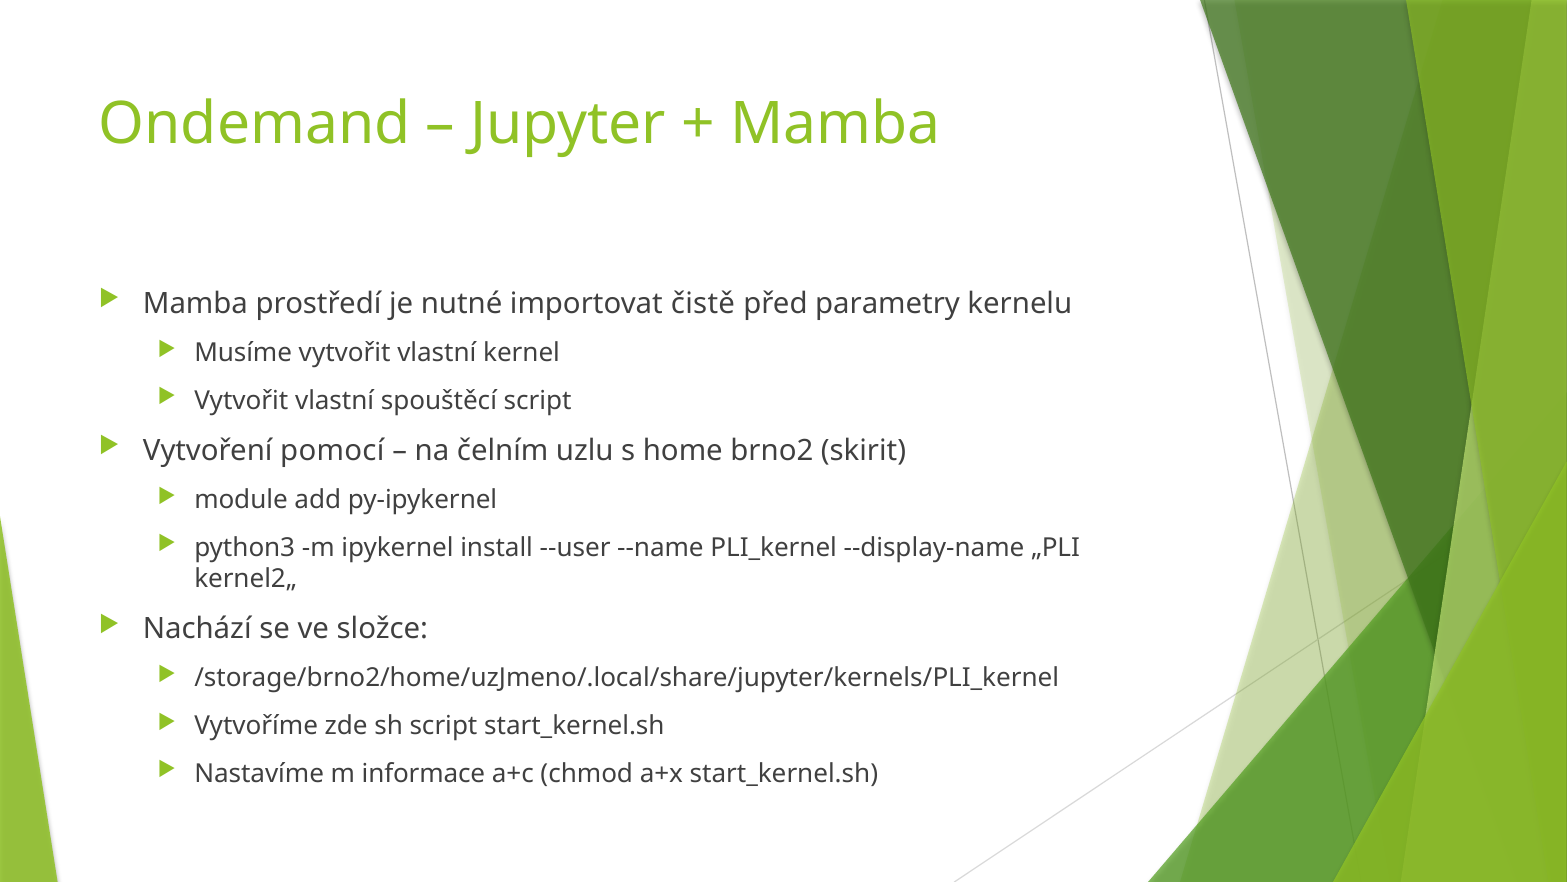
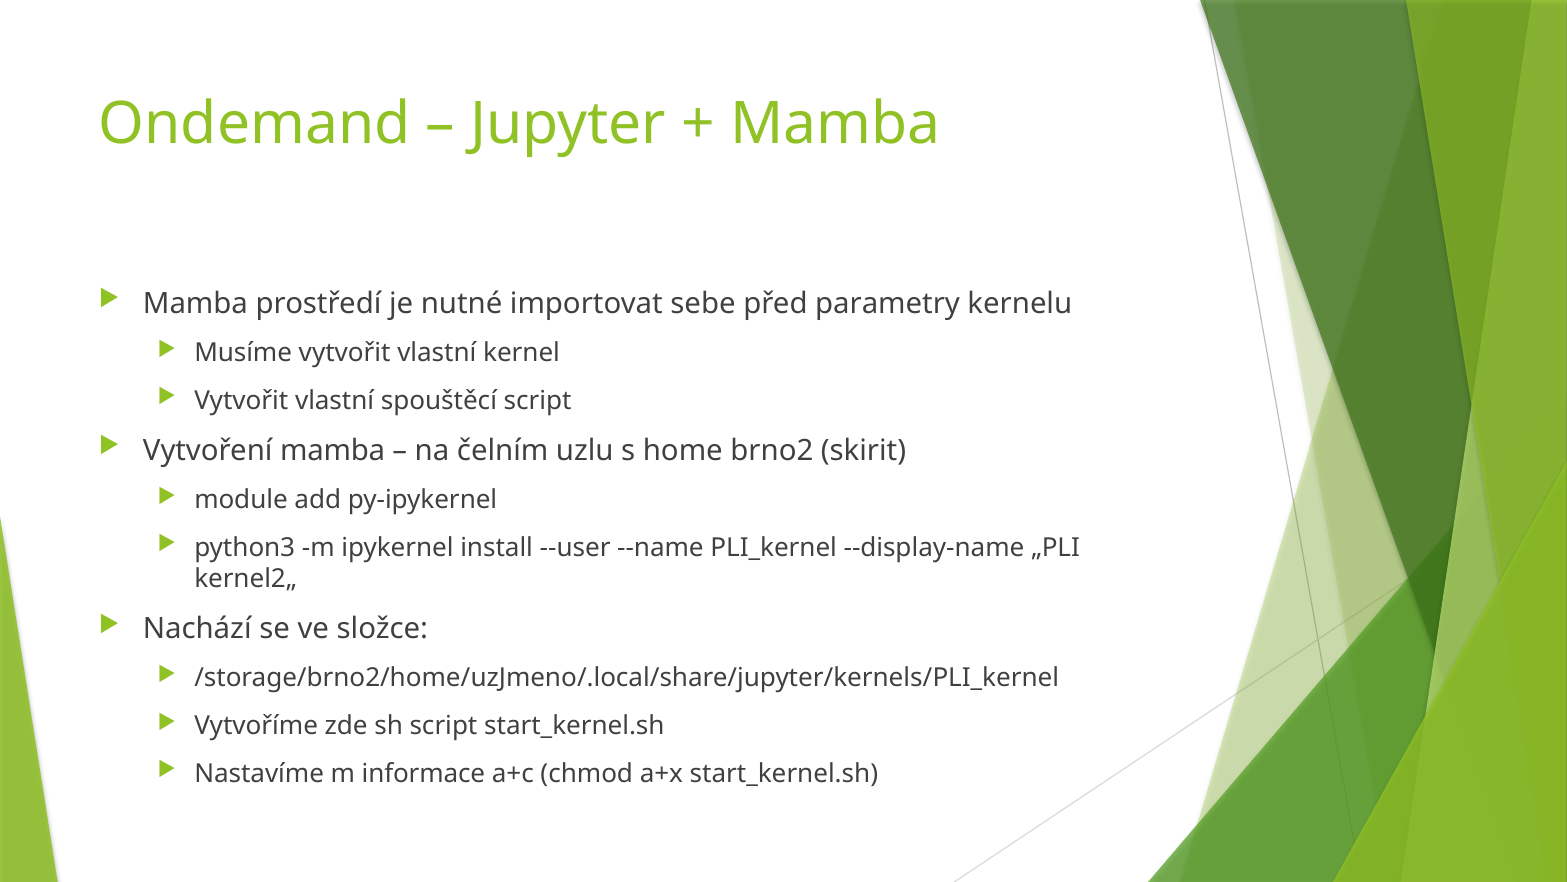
čistě: čistě -> sebe
Vytvoření pomocí: pomocí -> mamba
